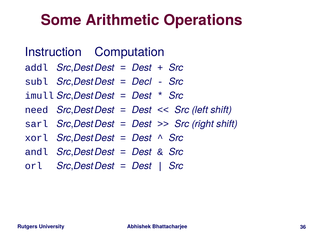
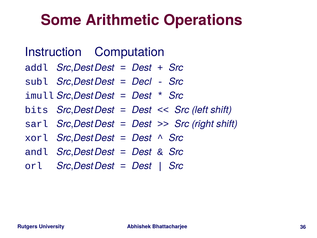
need: need -> bits
